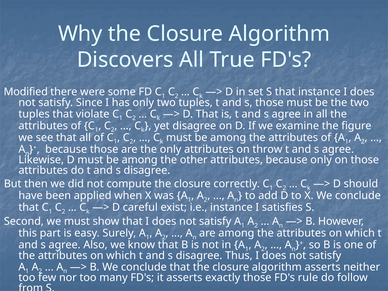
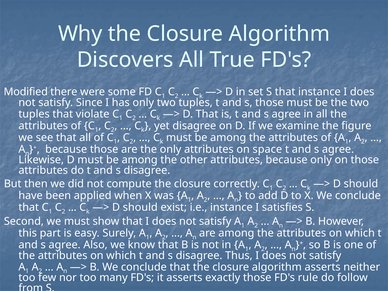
throw: throw -> space
careful at (140, 207): careful -> should
